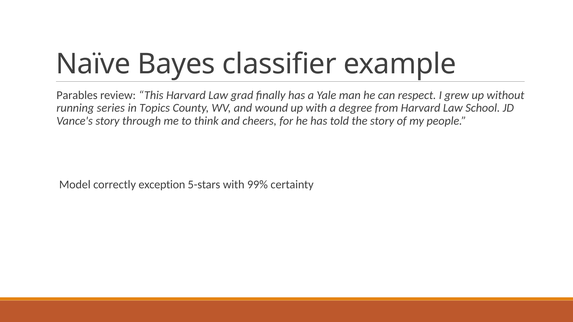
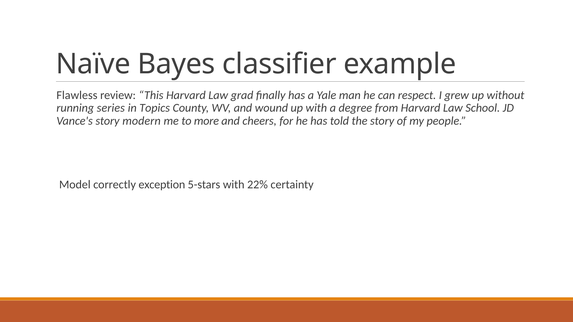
Parables: Parables -> Flawless
through: through -> modern
think: think -> more
99%: 99% -> 22%
